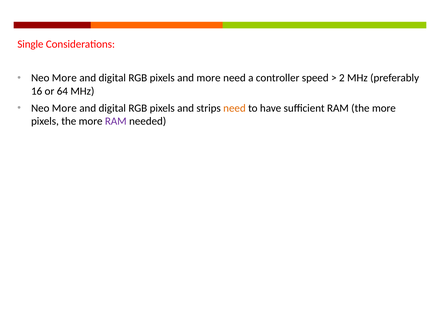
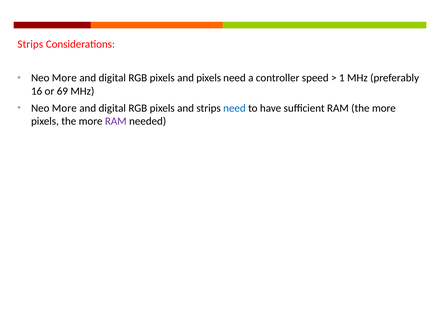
Single at (30, 44): Single -> Strips
and more: more -> pixels
2: 2 -> 1
64: 64 -> 69
need at (234, 108) colour: orange -> blue
